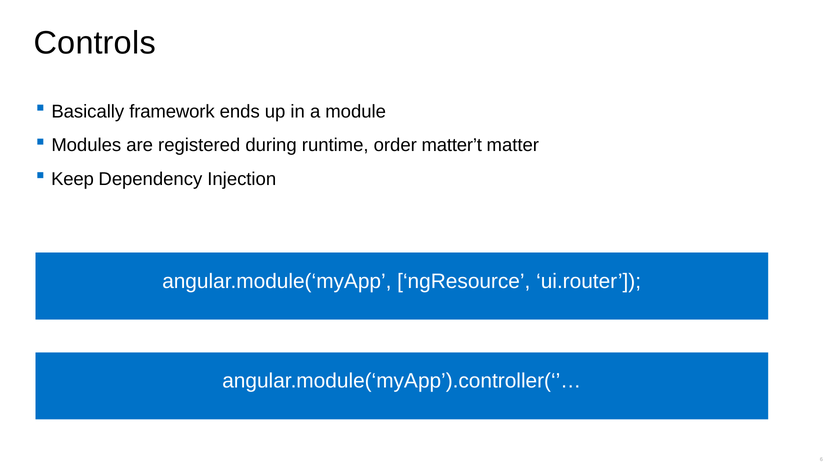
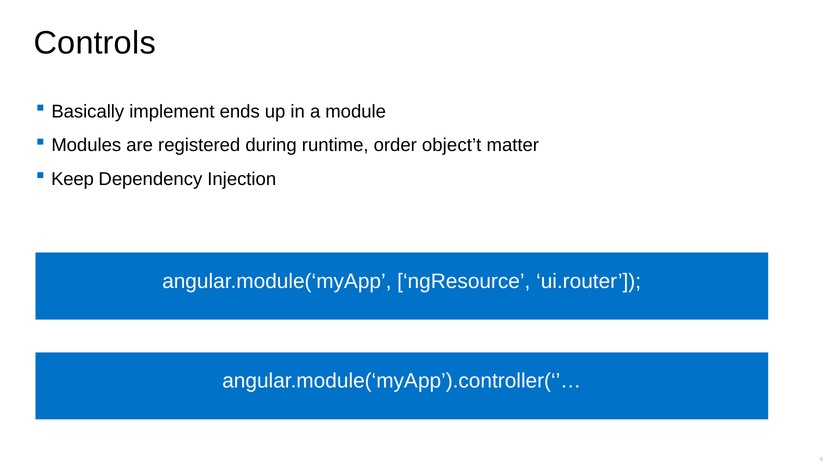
framework: framework -> implement
matter’t: matter’t -> object’t
